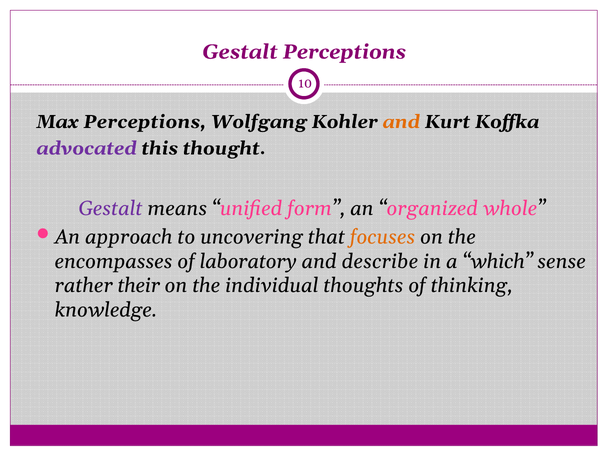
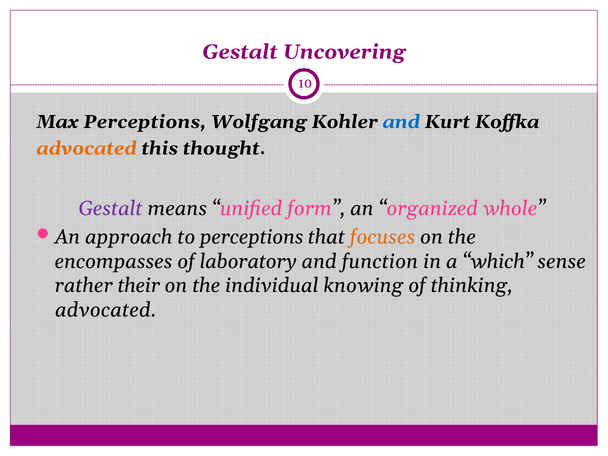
Gestalt Perceptions: Perceptions -> Uncovering
and at (401, 122) colour: orange -> blue
advocated at (87, 148) colour: purple -> orange
to uncovering: uncovering -> perceptions
describe: describe -> function
thoughts: thoughts -> knowing
knowledge at (106, 310): knowledge -> advocated
